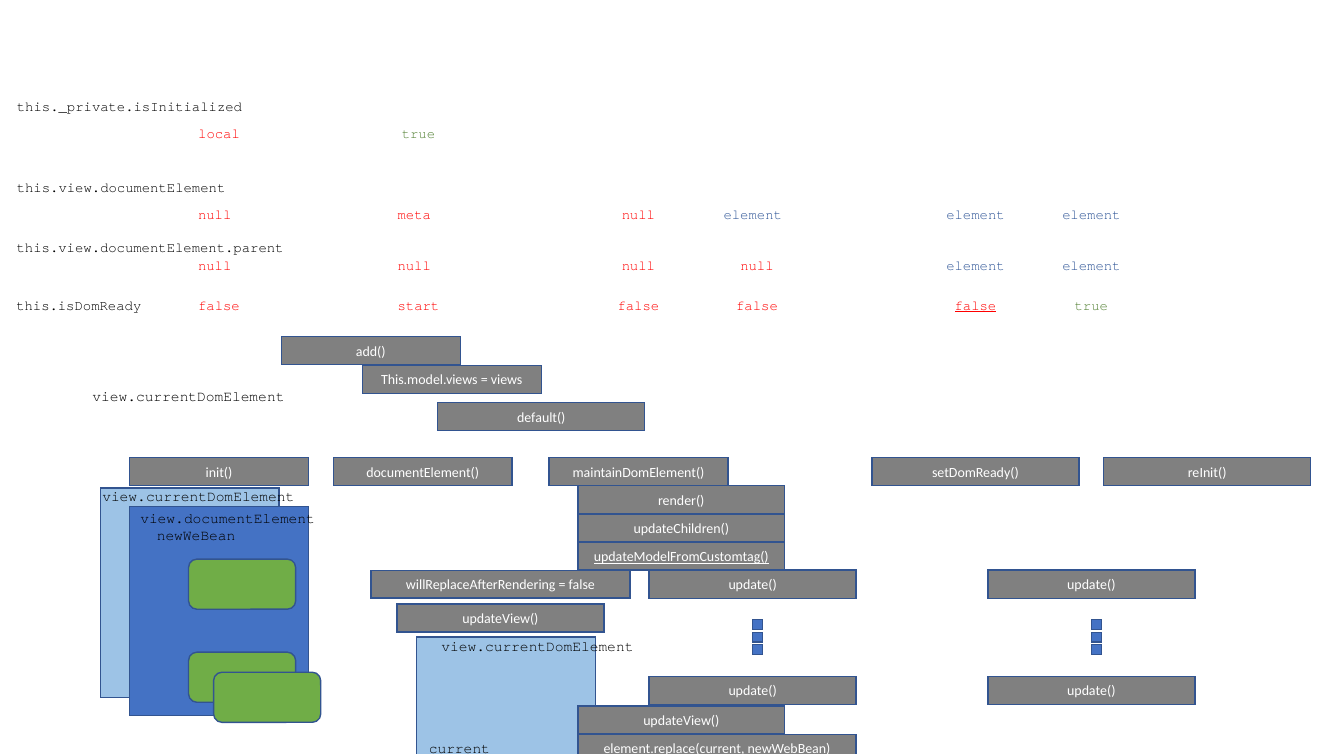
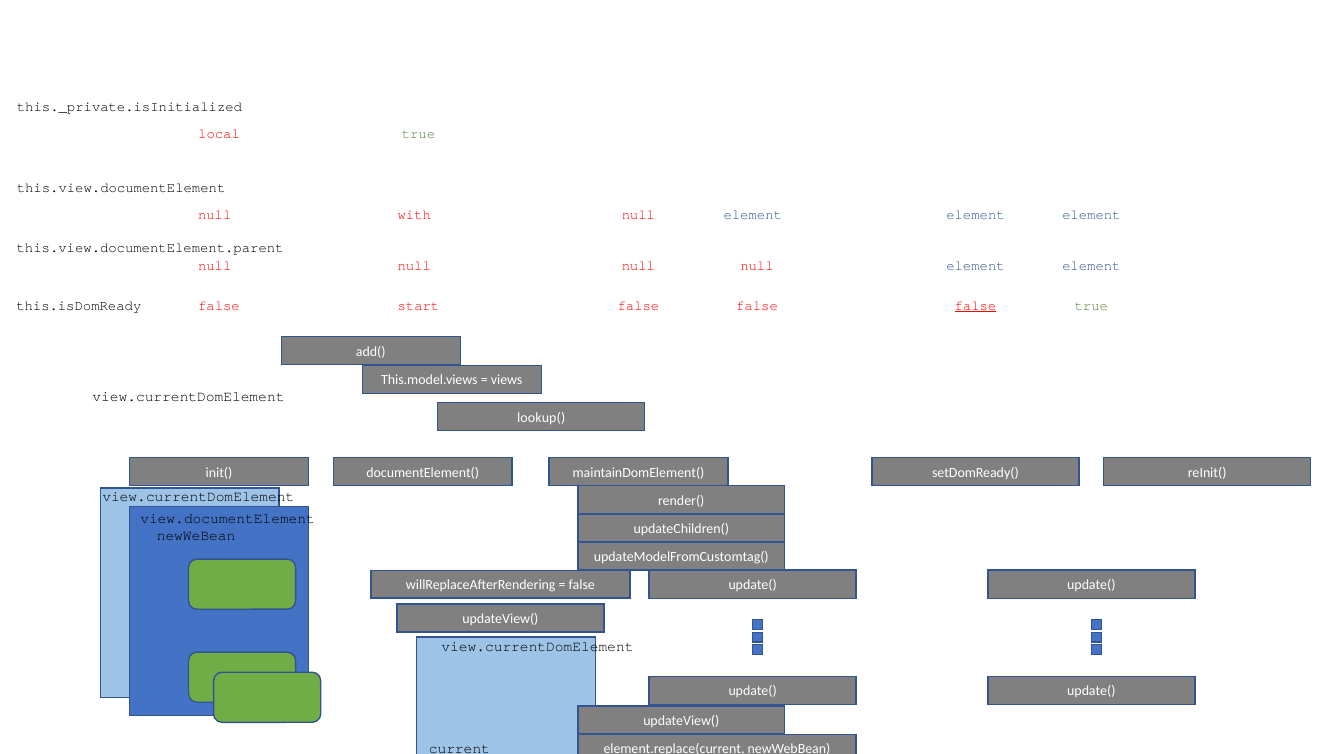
meta: meta -> with
default(: default( -> lookup(
updateModelFromCustomtag( underline: present -> none
